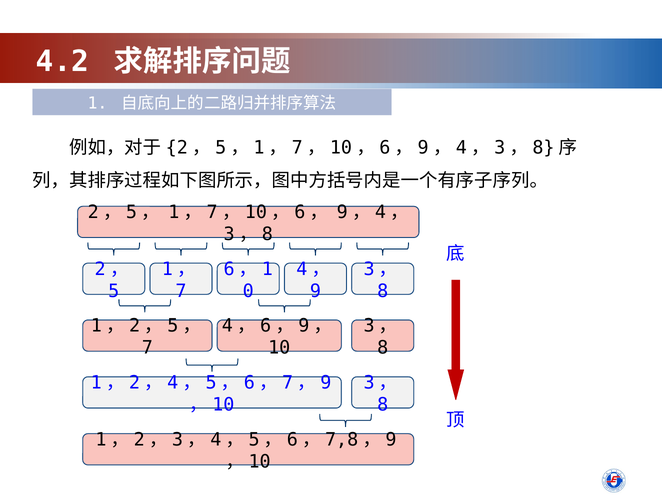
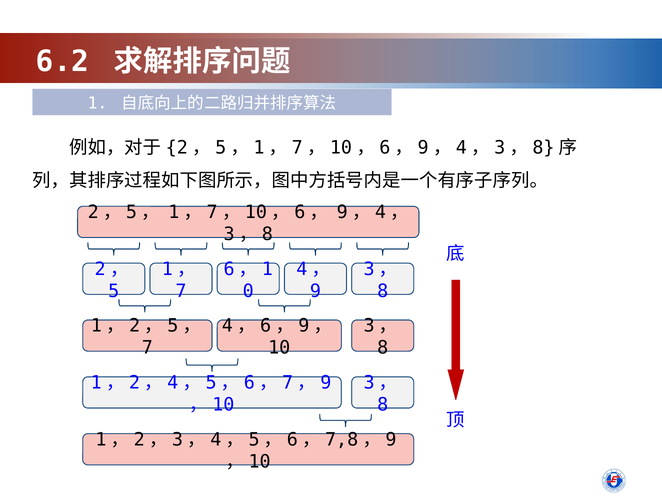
4.2: 4.2 -> 6.2
